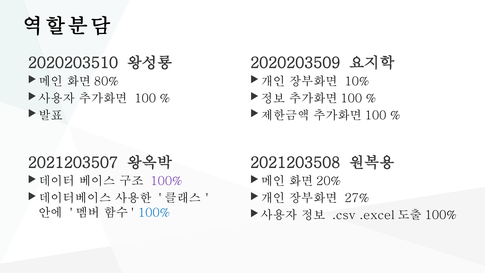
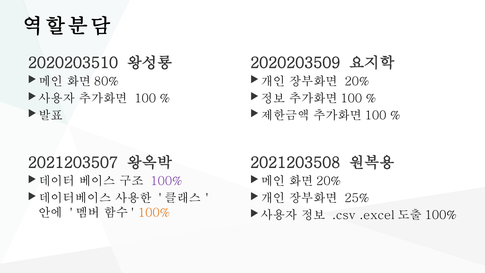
10%: 10% -> 20%
27%: 27% -> 25%
100% at (154, 213) colour: blue -> orange
